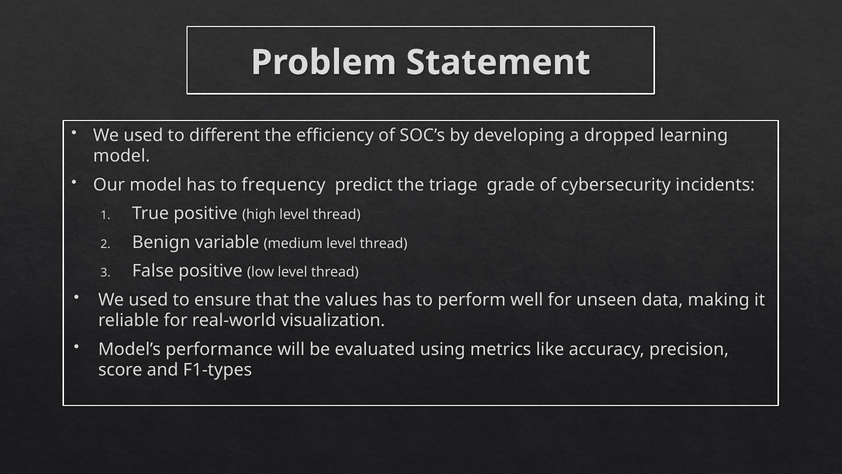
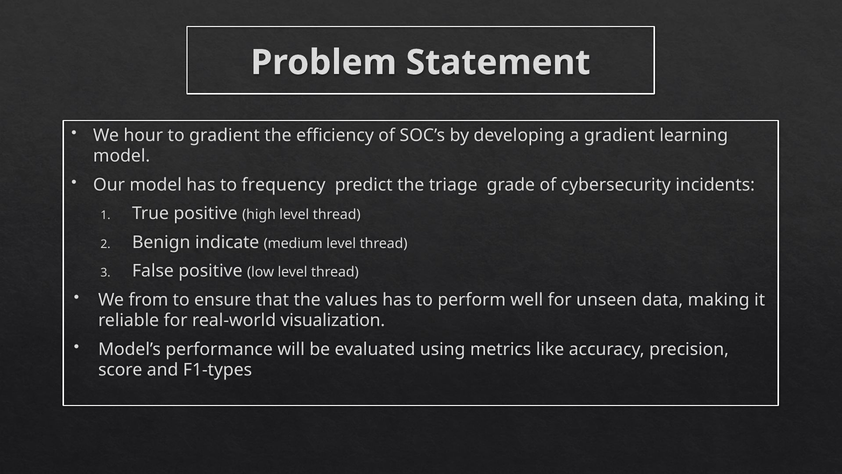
used at (143, 135): used -> hour
to different: different -> gradient
a dropped: dropped -> gradient
variable: variable -> indicate
used at (148, 299): used -> from
